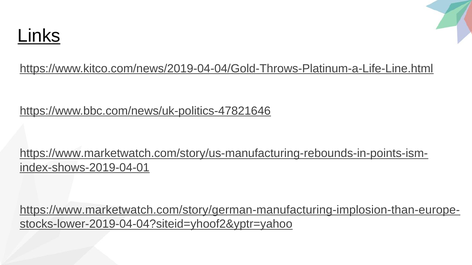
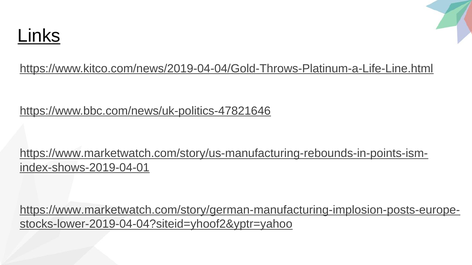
https://www.marketwatch.com/story/german-manufacturing-implosion-than-europe-: https://www.marketwatch.com/story/german-manufacturing-implosion-than-europe- -> https://www.marketwatch.com/story/german-manufacturing-implosion-posts-europe-
